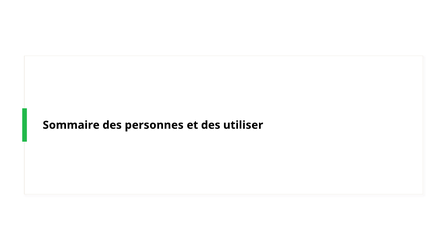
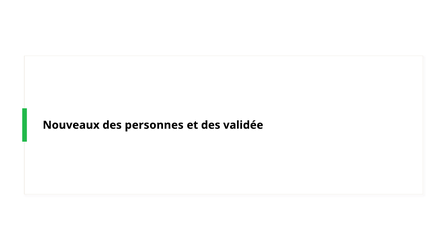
Sommaire: Sommaire -> Nouveaux
utiliser: utiliser -> validée
